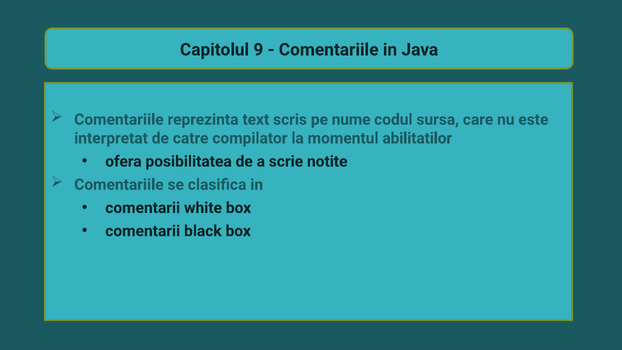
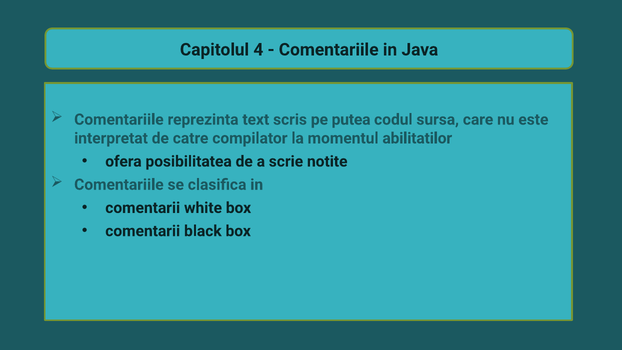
9: 9 -> 4
nume: nume -> putea
